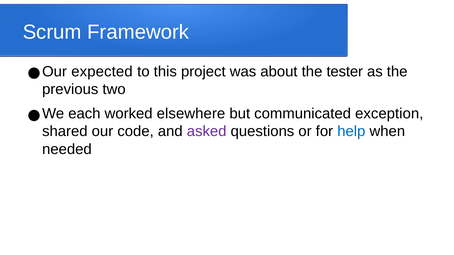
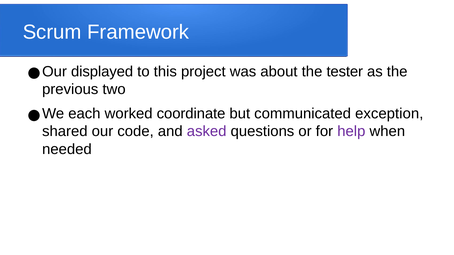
expected: expected -> displayed
elsewhere: elsewhere -> coordinate
help colour: blue -> purple
